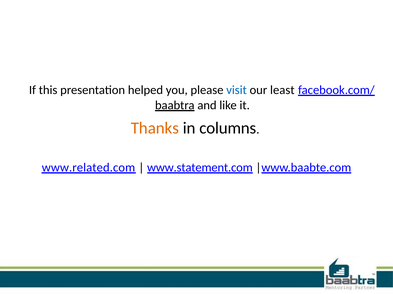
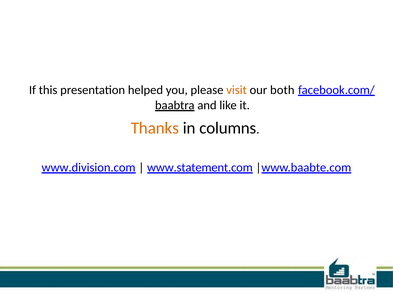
visit colour: blue -> orange
least: least -> both
www.related.com: www.related.com -> www.division.com
